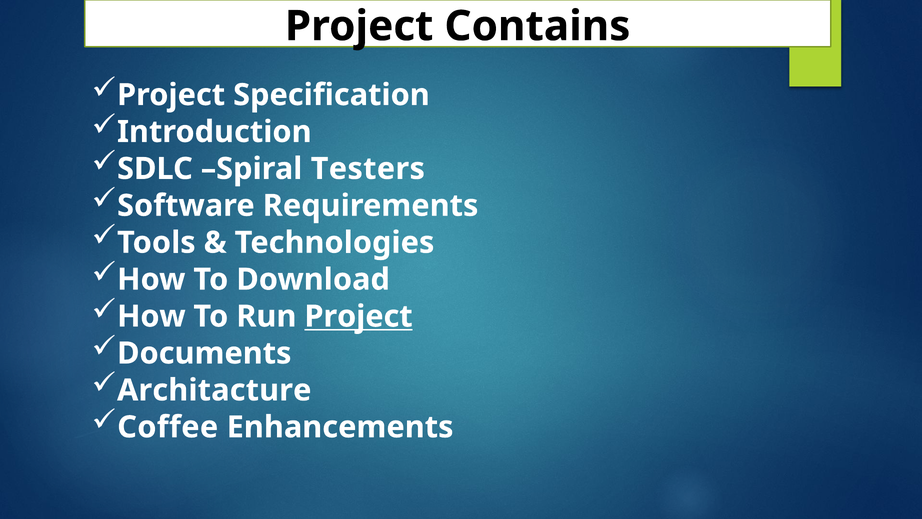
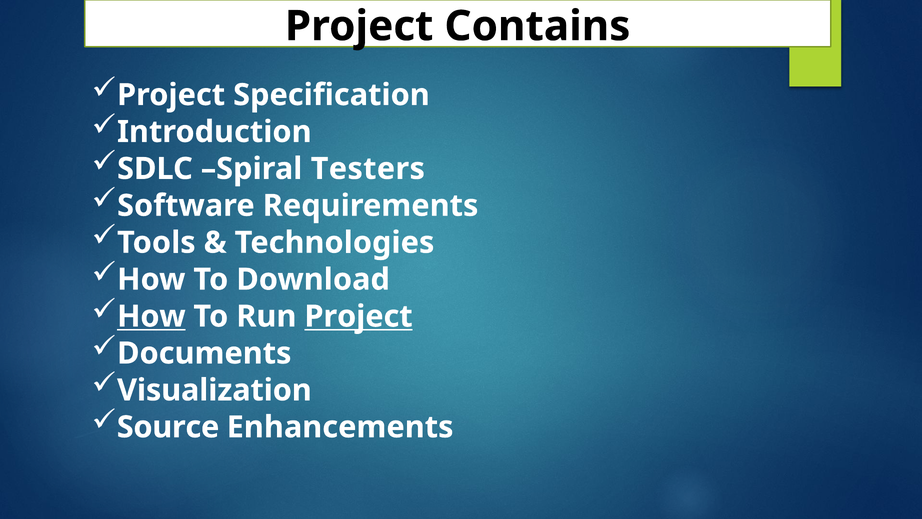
How at (151, 316) underline: none -> present
Architacture: Architacture -> Visualization
Coffee: Coffee -> Source
